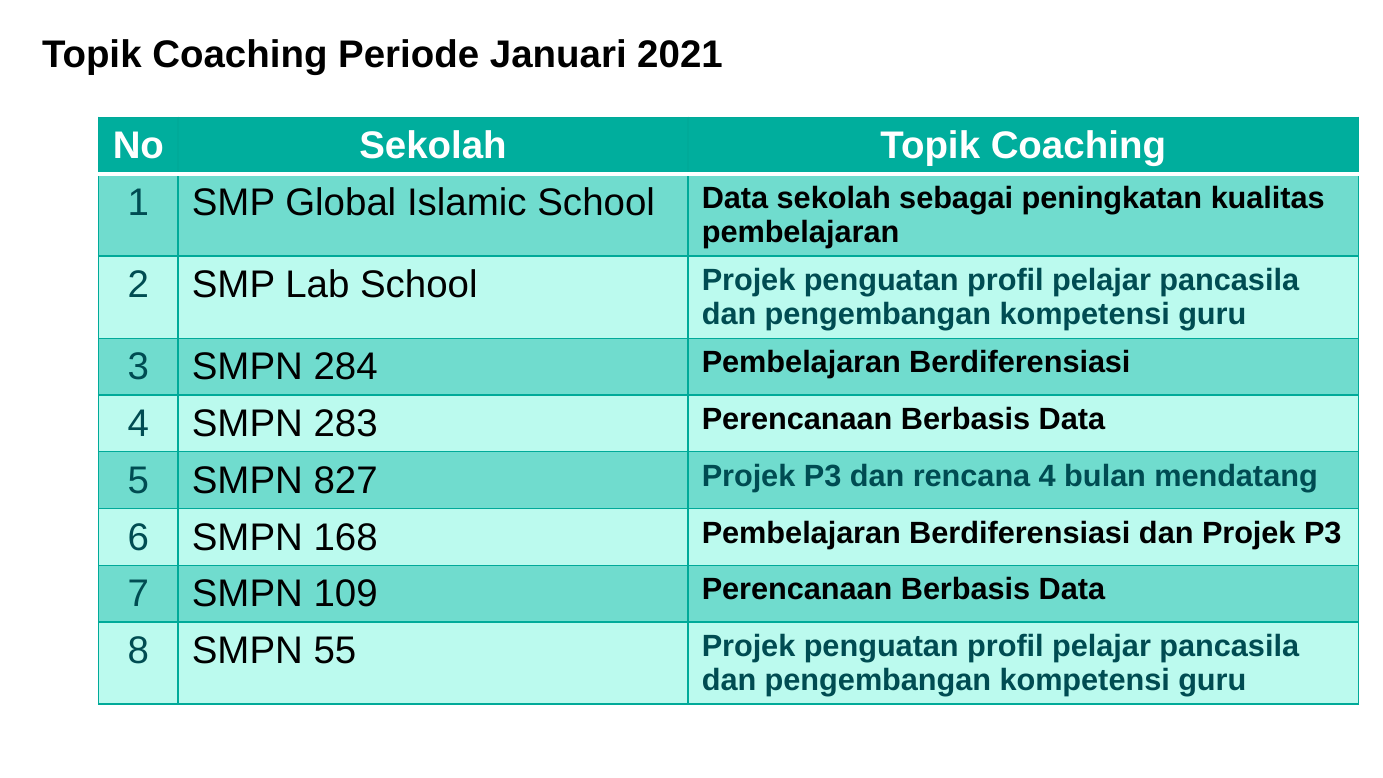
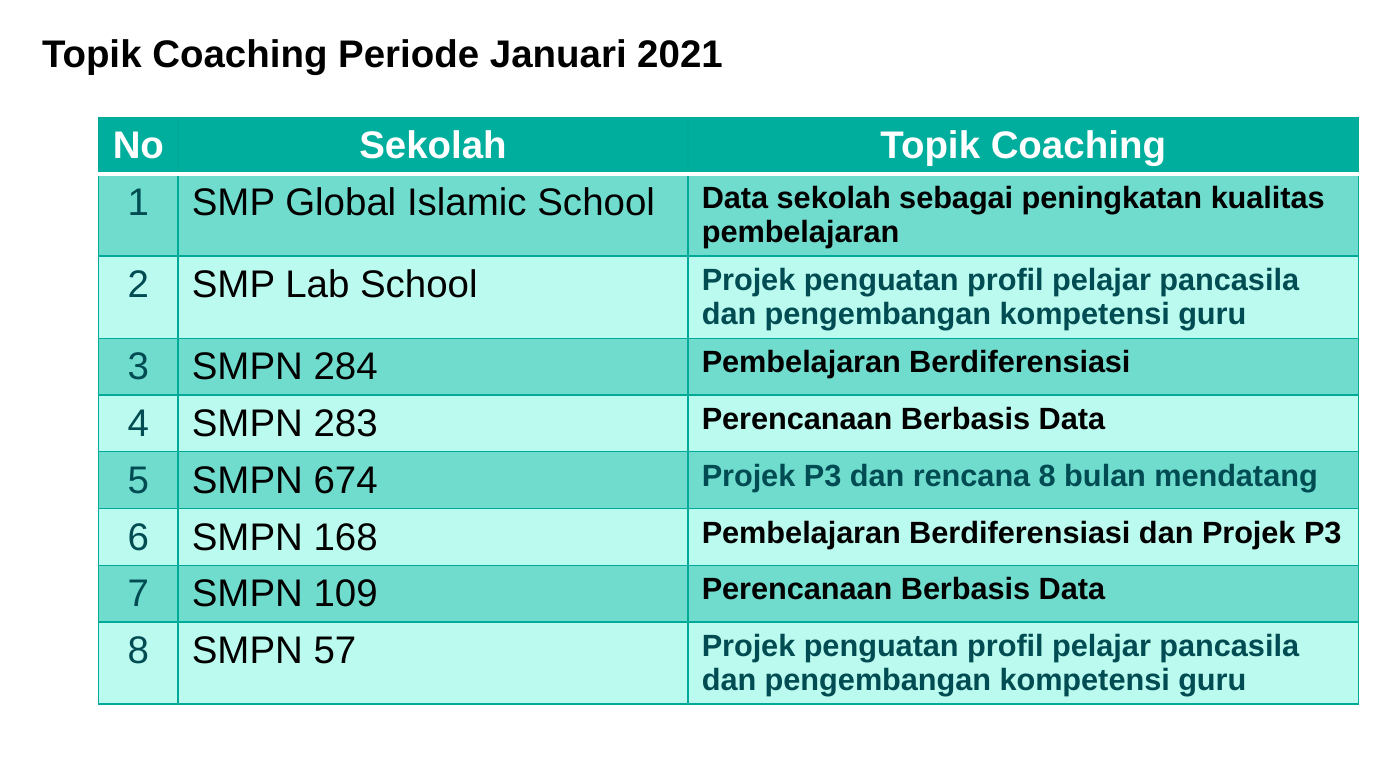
827: 827 -> 674
rencana 4: 4 -> 8
55: 55 -> 57
